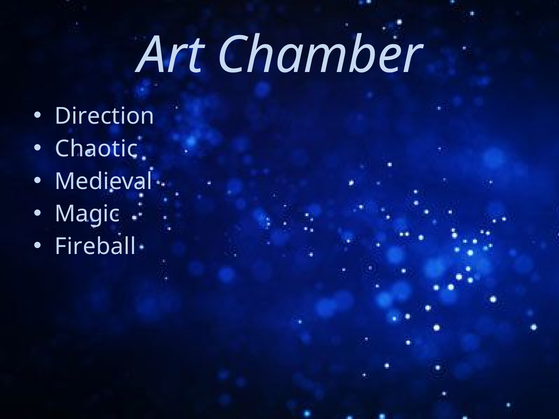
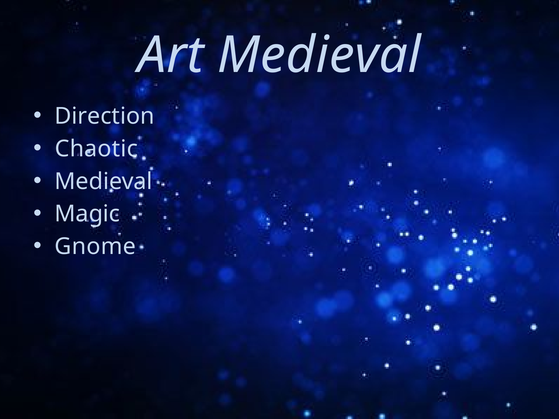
Art Chamber: Chamber -> Medieval
Fireball: Fireball -> Gnome
